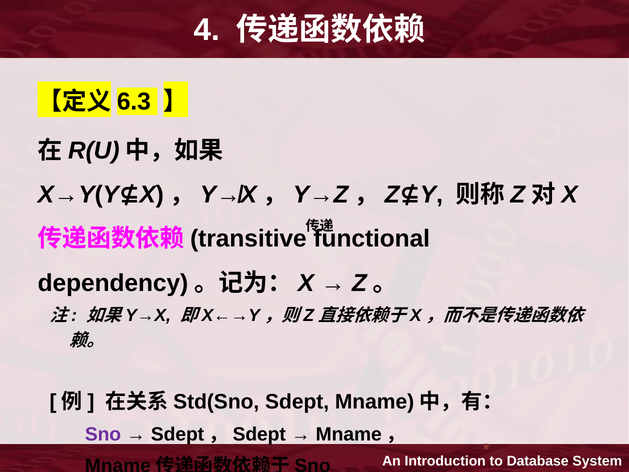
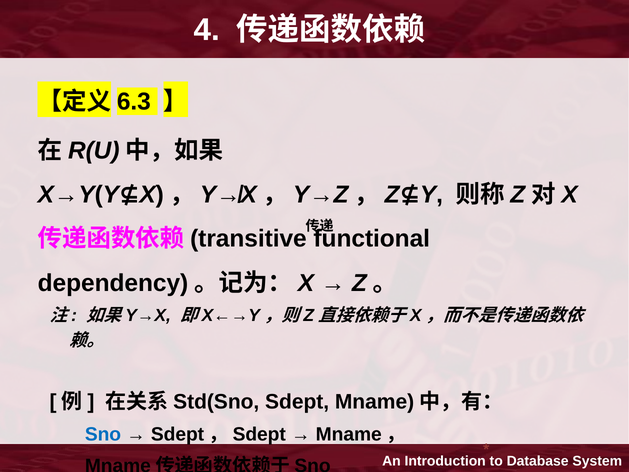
Sno colour: purple -> blue
